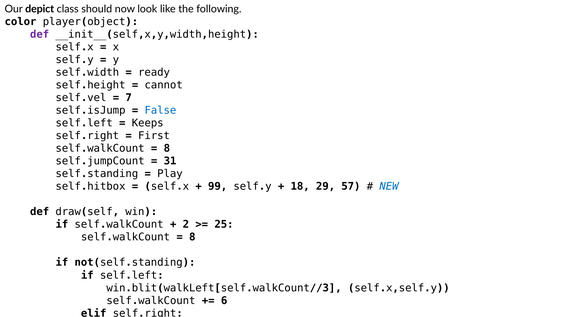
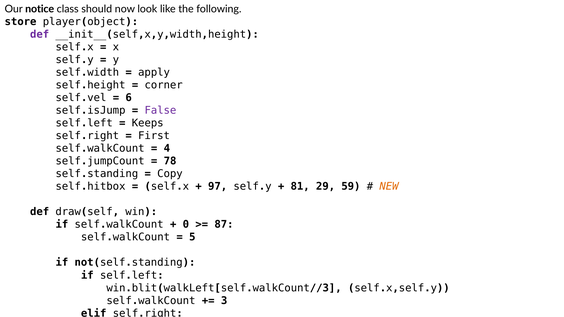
depict: depict -> notice
color: color -> store
ready: ready -> apply
cannot: cannot -> corner
7: 7 -> 6
False colour: blue -> purple
8 at (167, 149): 8 -> 4
31: 31 -> 78
Play: Play -> Copy
99: 99 -> 97
18: 18 -> 81
57: 57 -> 59
NEW at (389, 187) colour: blue -> orange
2: 2 -> 0
25: 25 -> 87
8 at (192, 237): 8 -> 5
6: 6 -> 3
